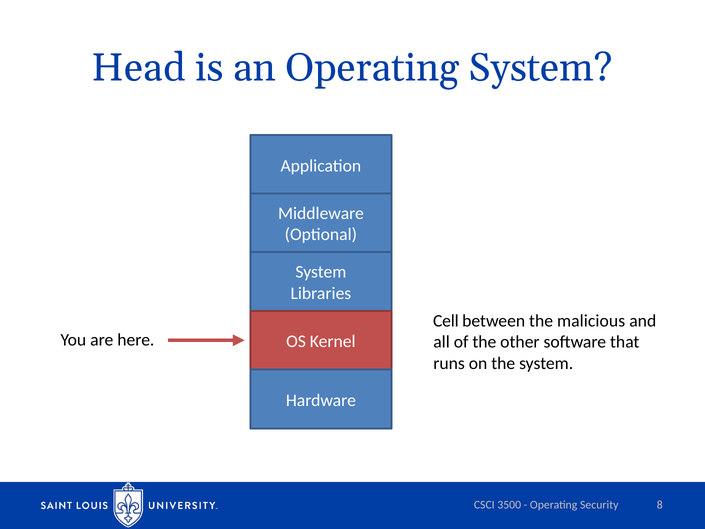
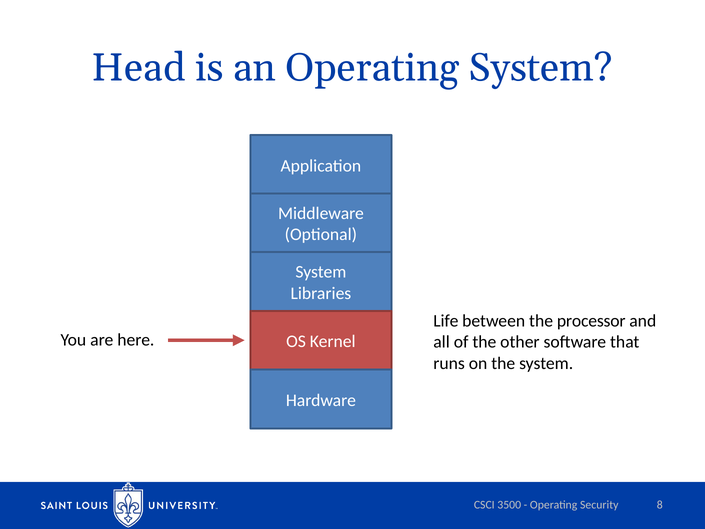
Cell: Cell -> Life
malicious: malicious -> processor
